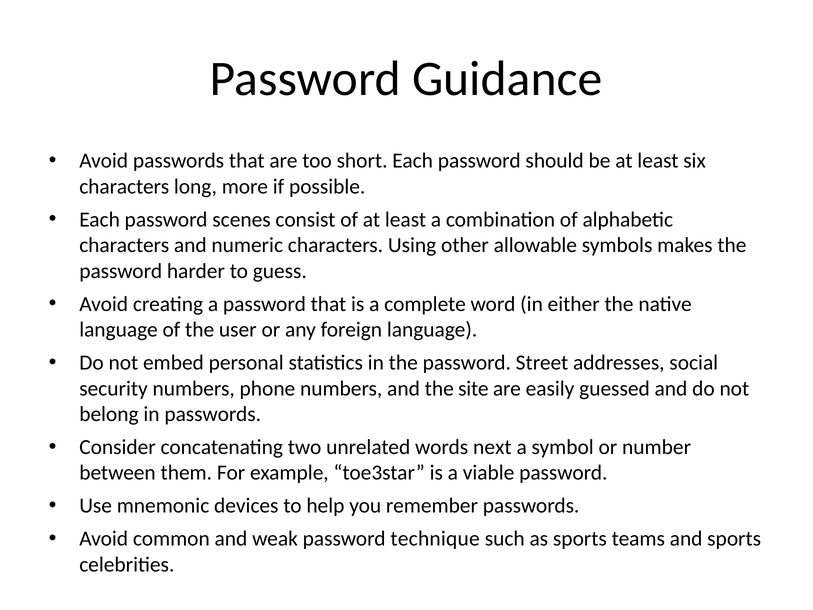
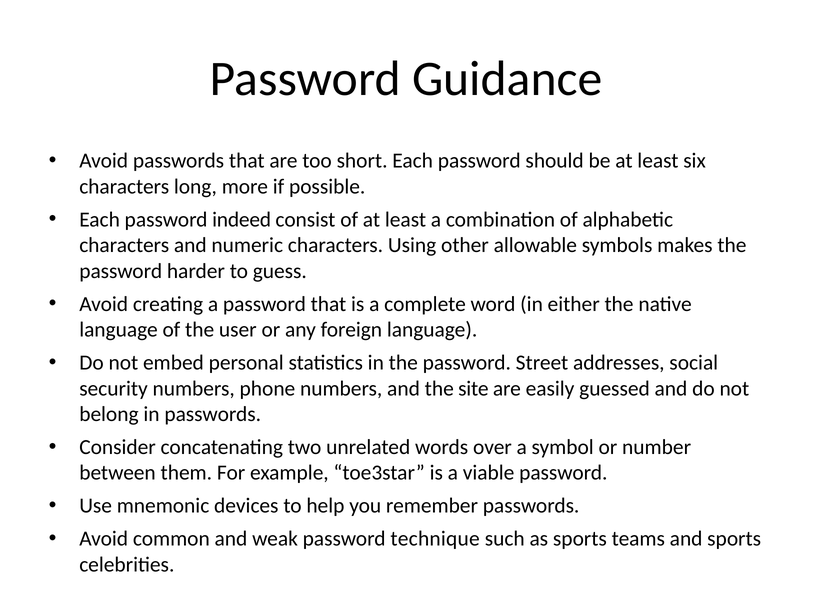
scenes: scenes -> indeed
next: next -> over
